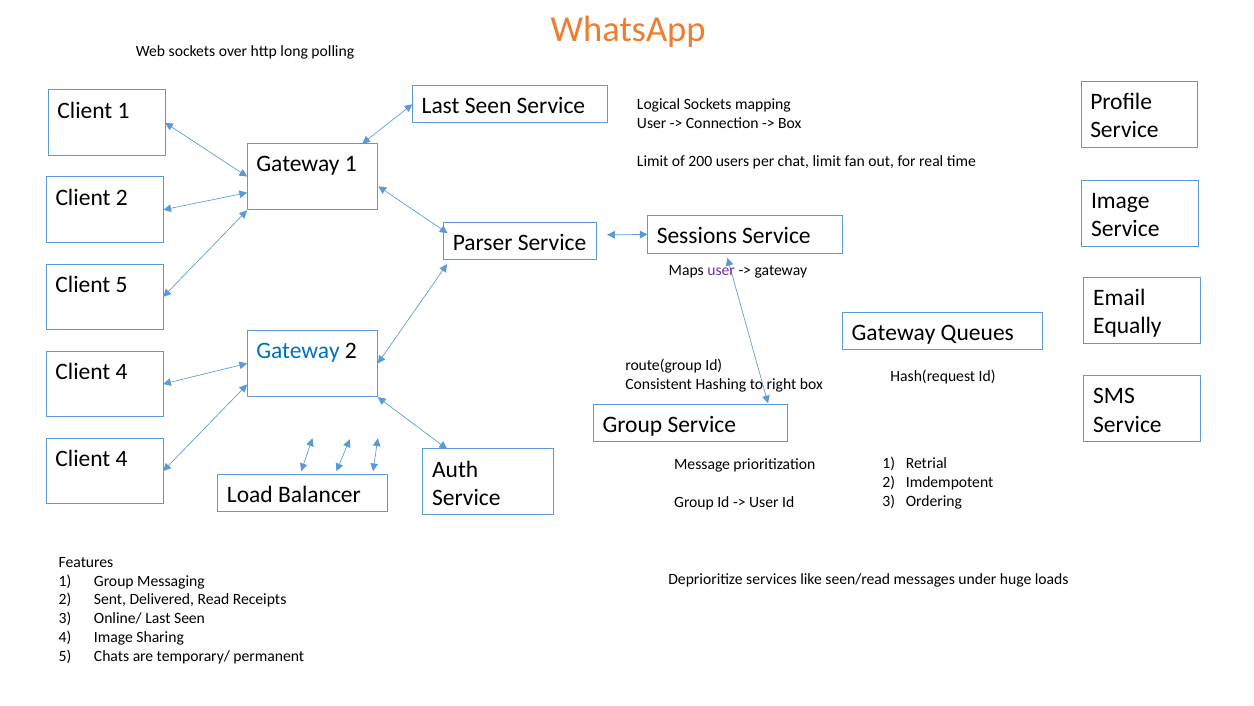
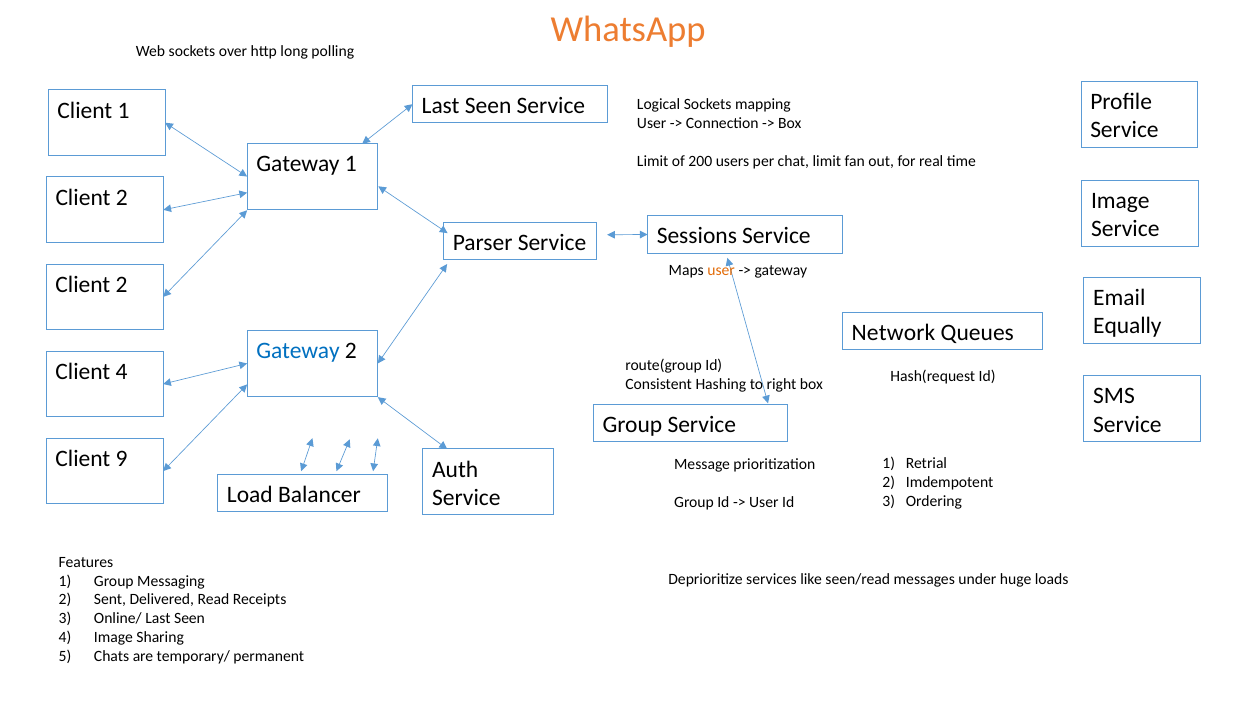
user at (721, 270) colour: purple -> orange
5 at (122, 284): 5 -> 2
Gateway at (894, 332): Gateway -> Network
4 at (122, 458): 4 -> 9
